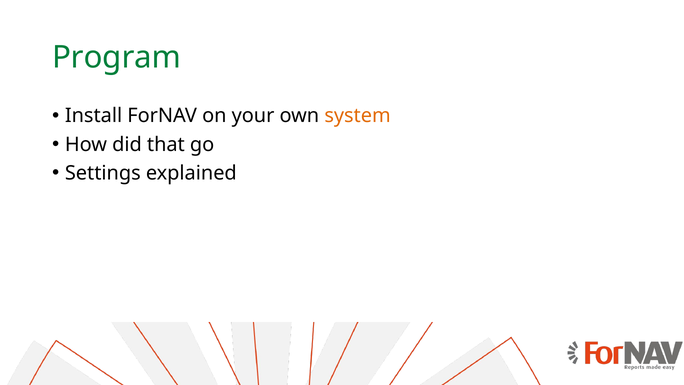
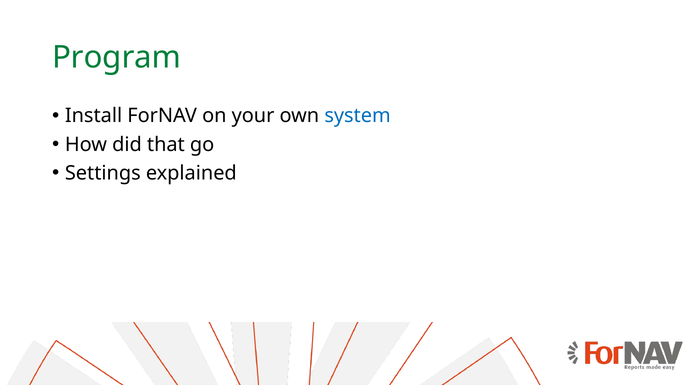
system colour: orange -> blue
